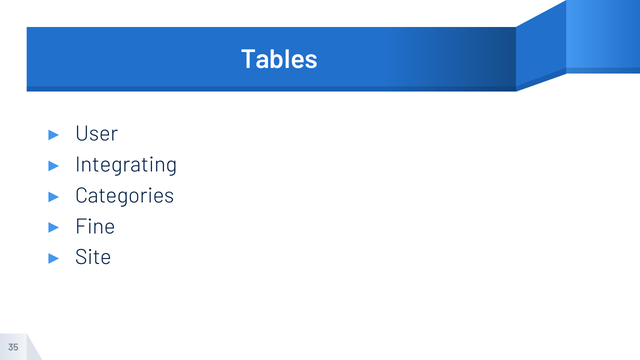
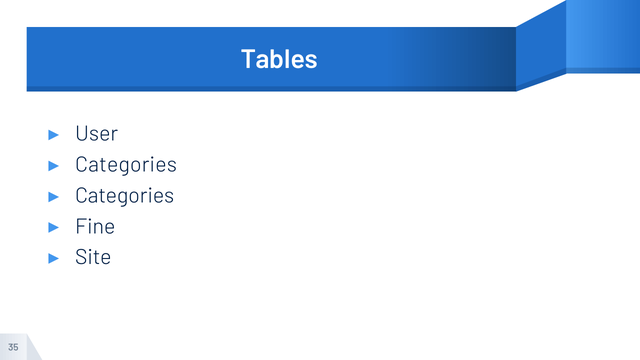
Integrating at (126, 165): Integrating -> Categories
